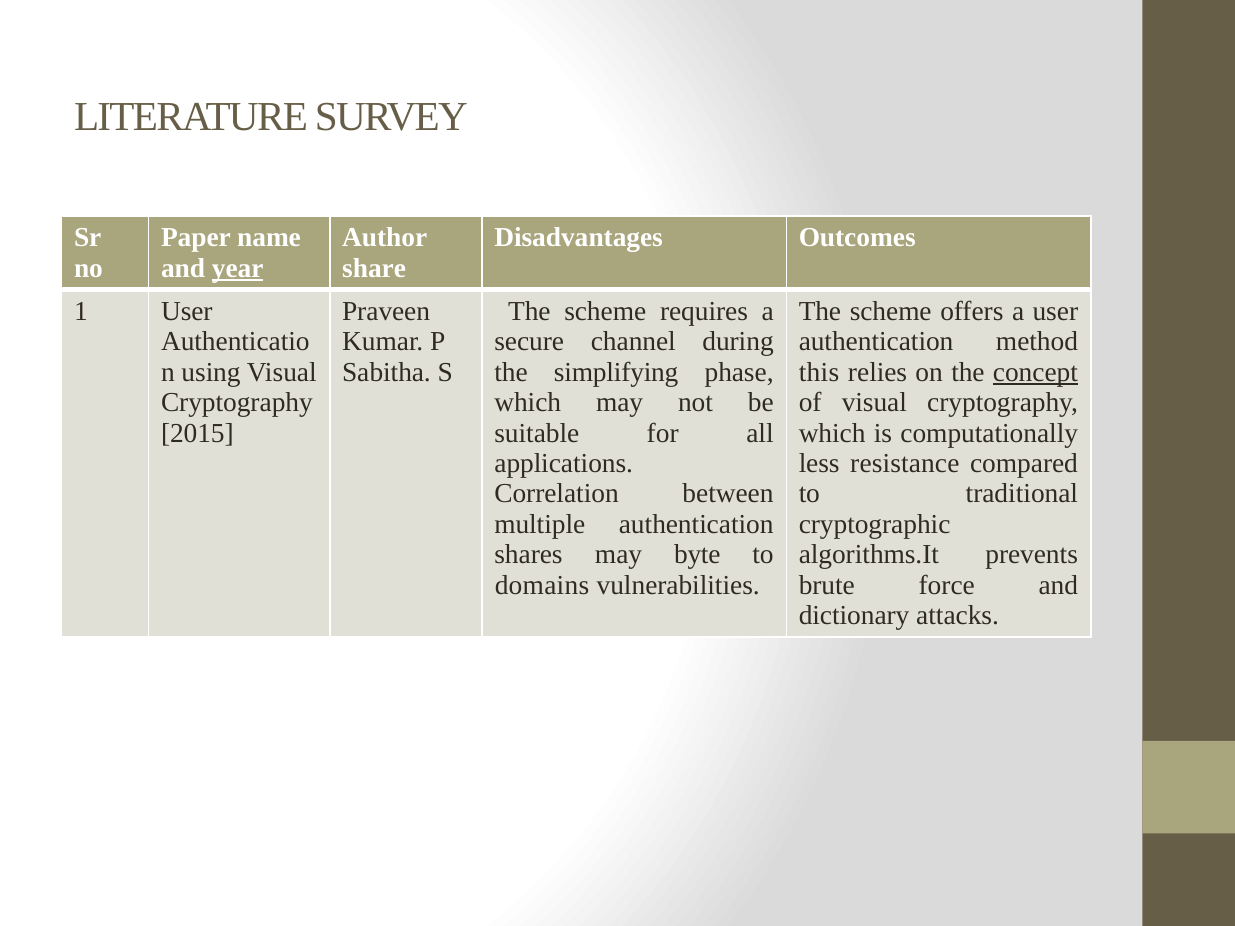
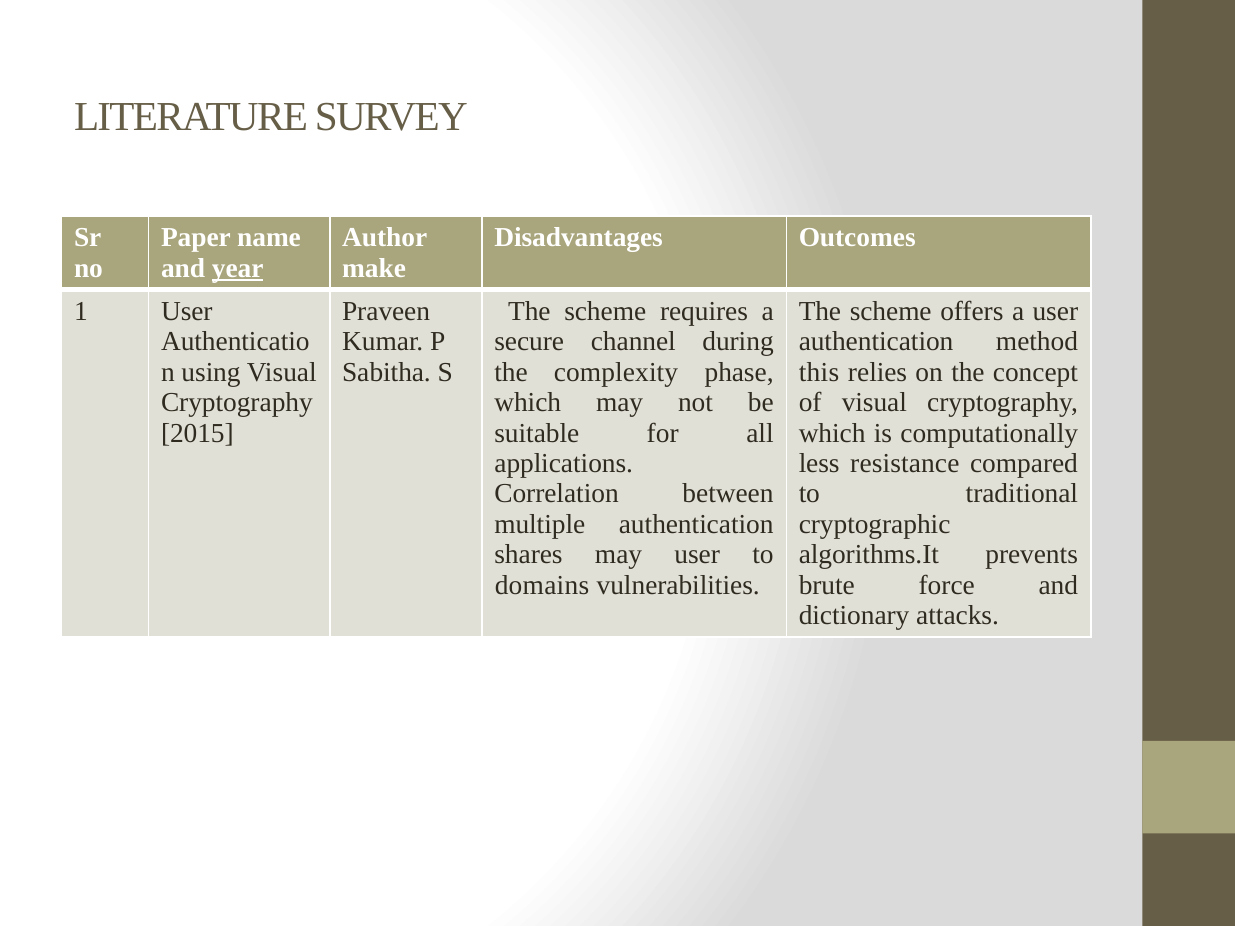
share: share -> make
simplifying: simplifying -> complexity
concept underline: present -> none
may byte: byte -> user
